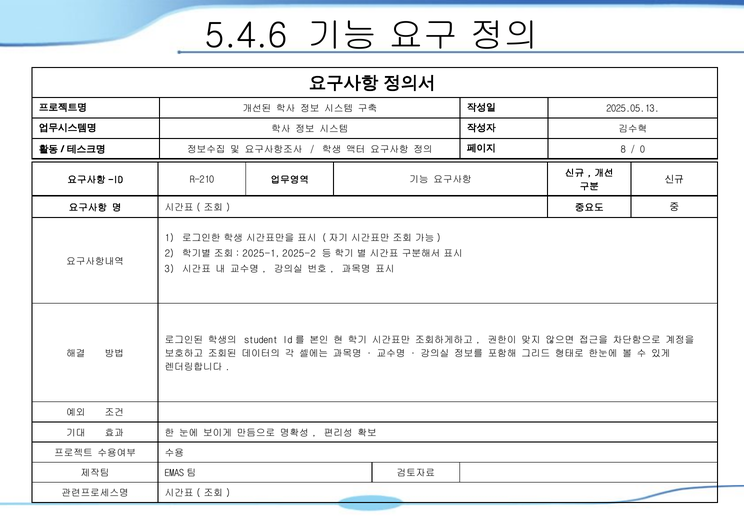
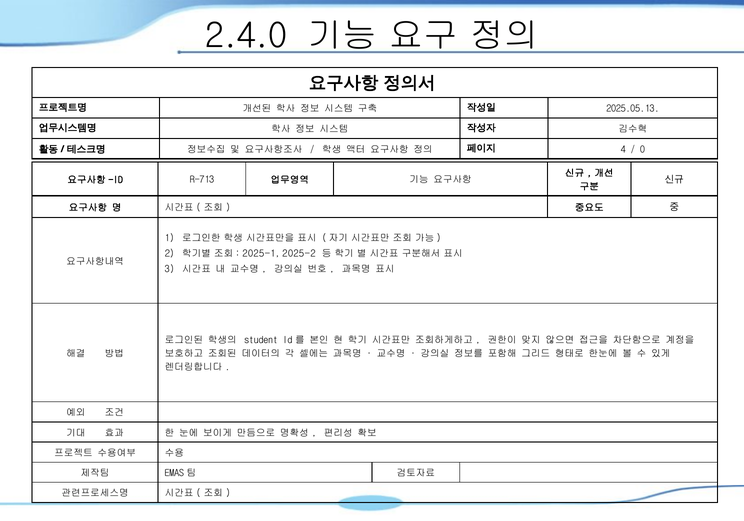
5.4.6: 5.4.6 -> 2.4.0
8: 8 -> 4
R-210: R-210 -> R-713
